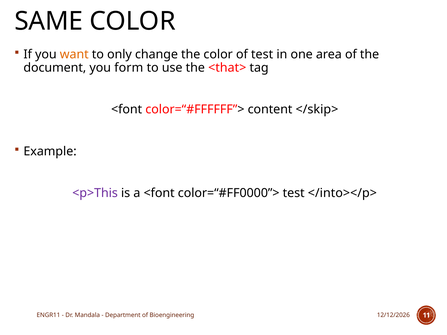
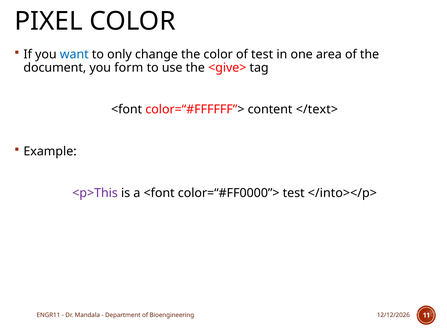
SAME: SAME -> PIXEL
want colour: orange -> blue
<that>: <that> -> <give>
</skip>: </skip> -> </text>
